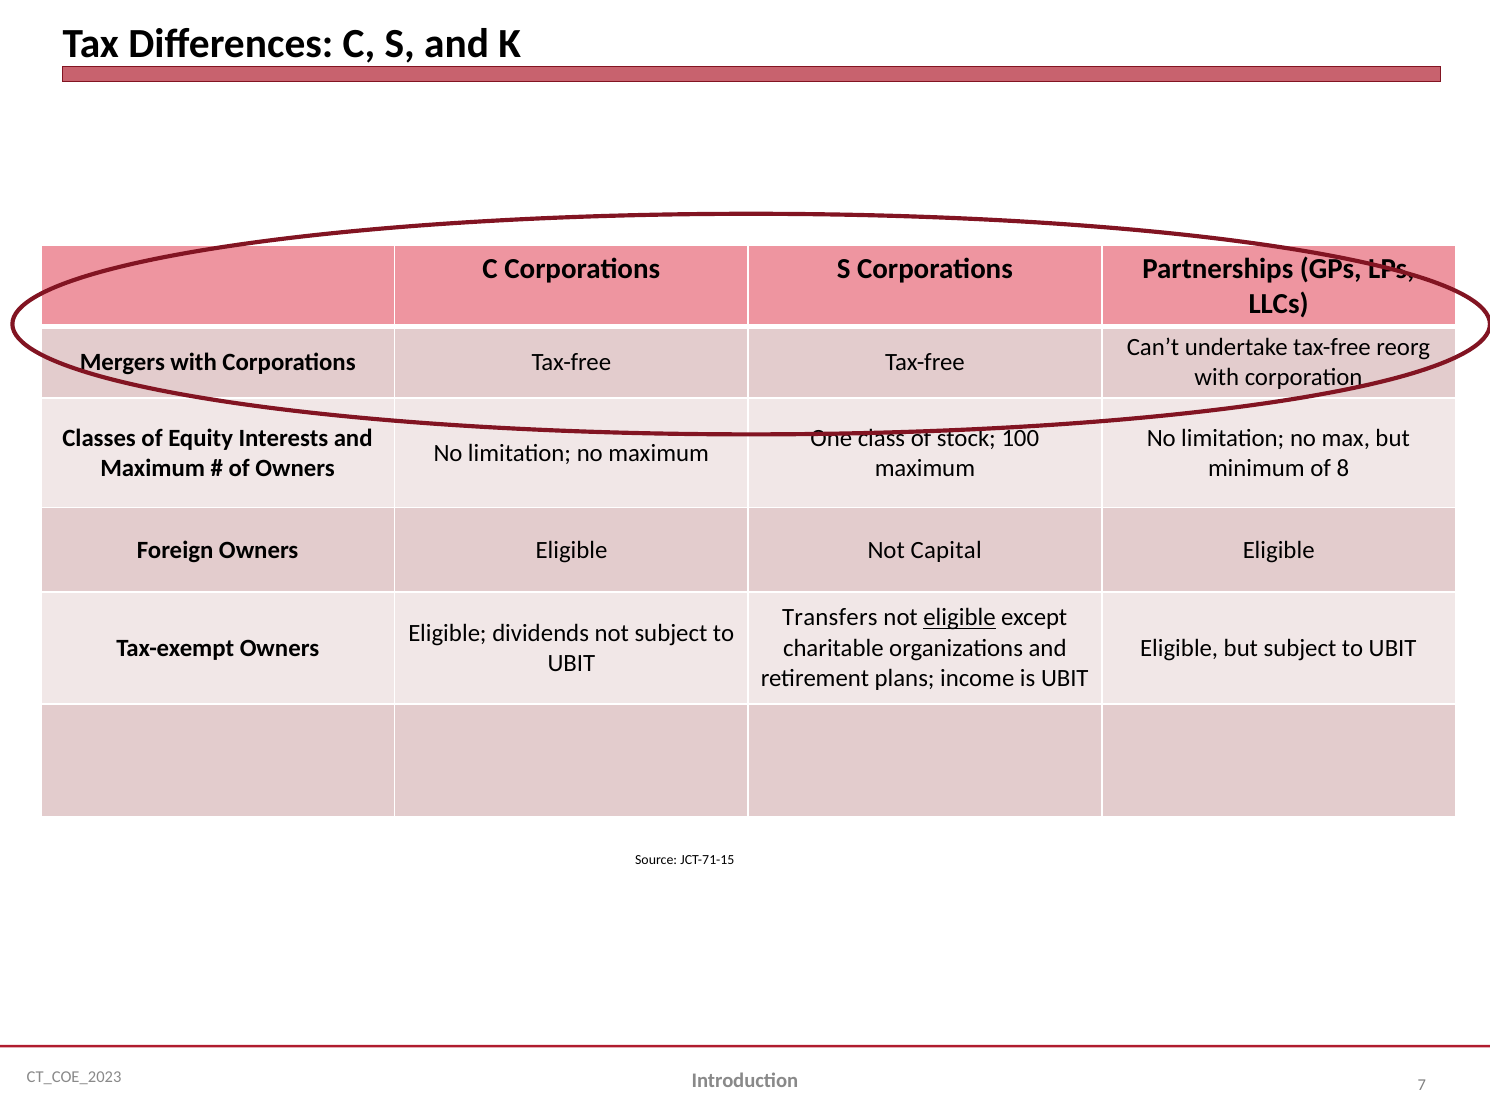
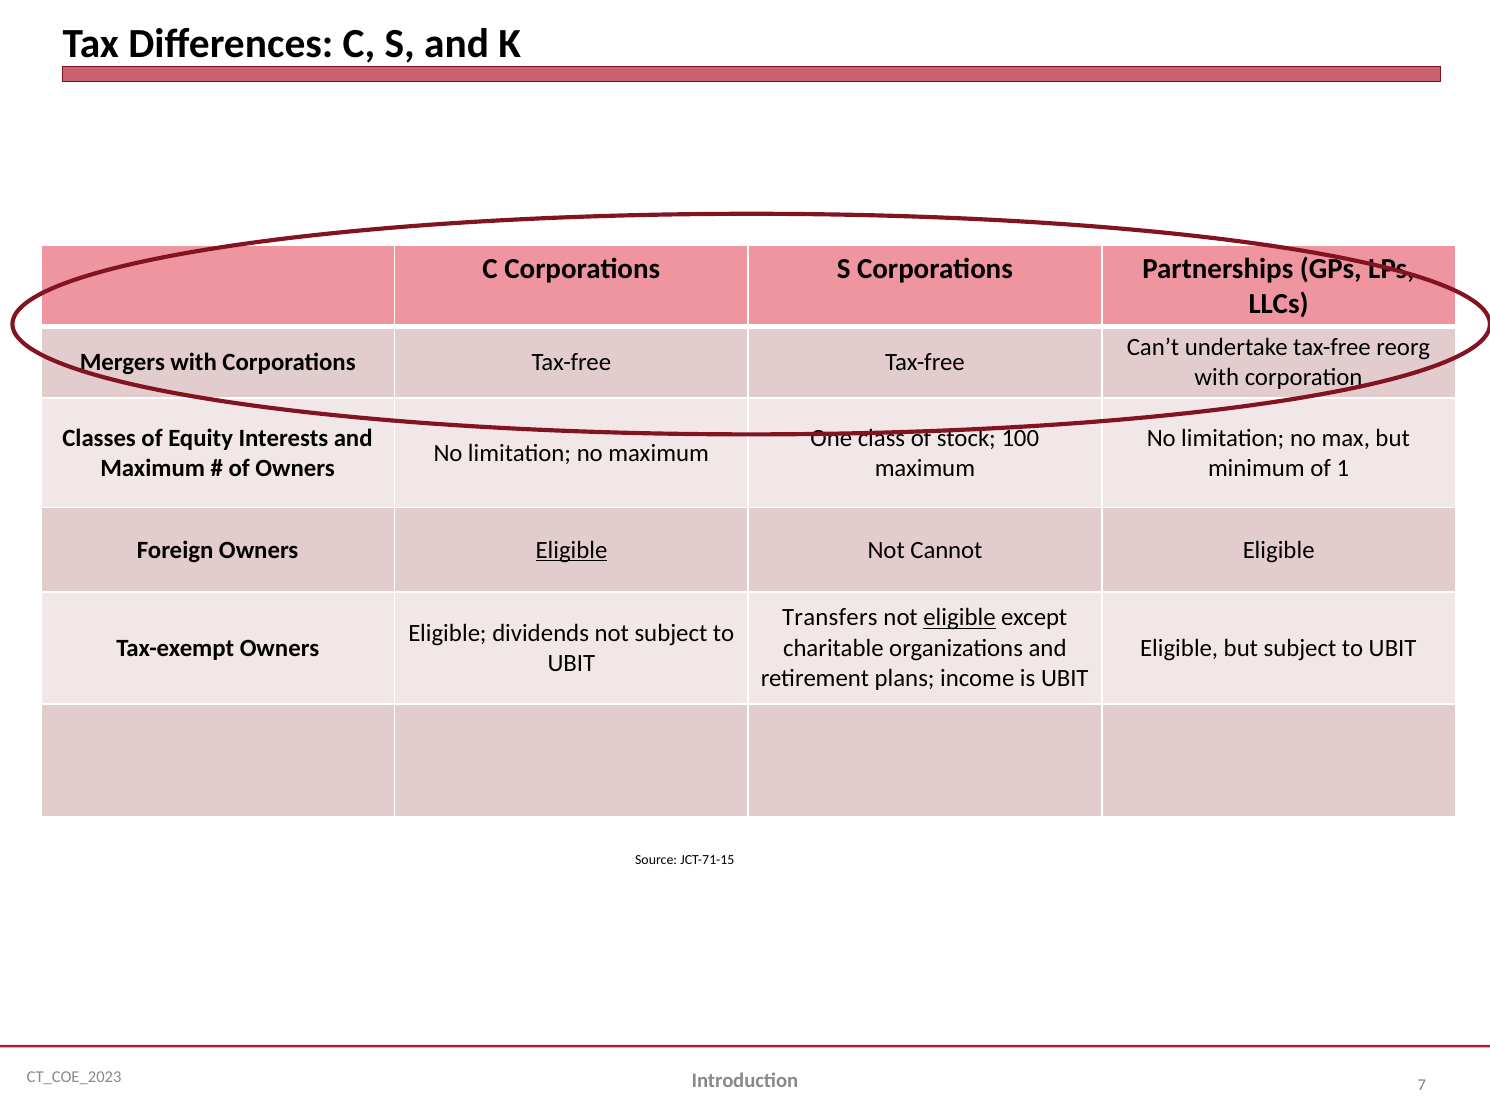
8: 8 -> 1
Eligible at (571, 550) underline: none -> present
Capital: Capital -> Cannot
